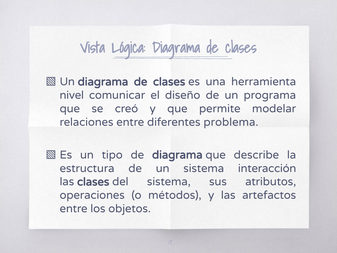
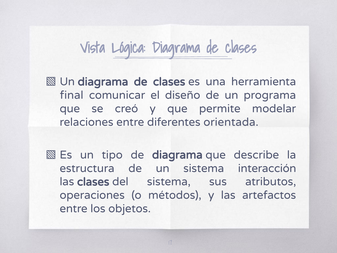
nivel: nivel -> final
problema: problema -> orientada
